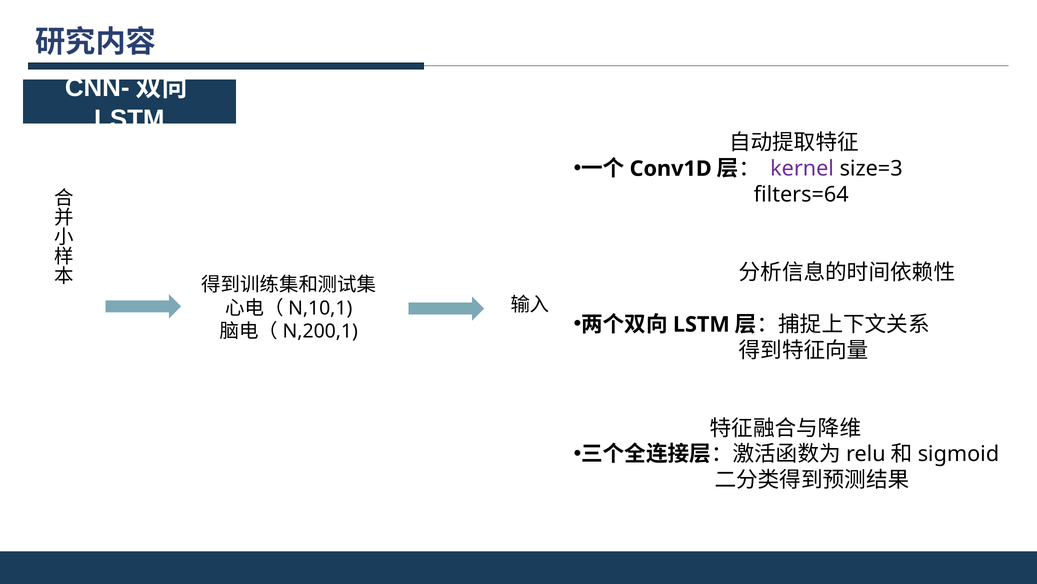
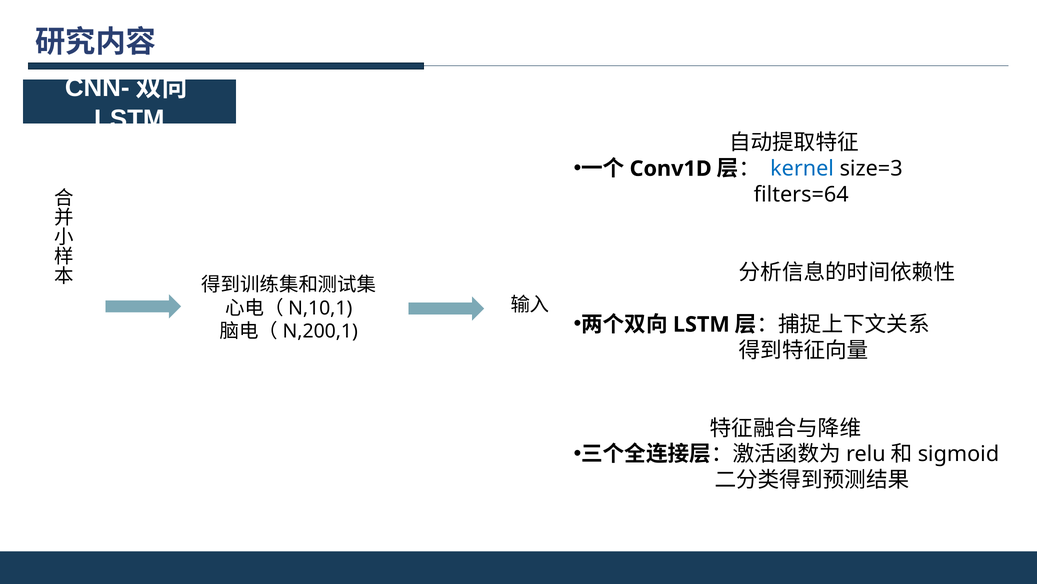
kernel colour: purple -> blue
